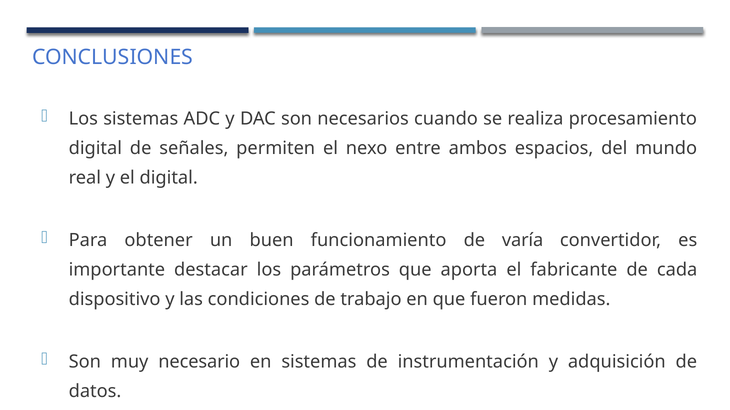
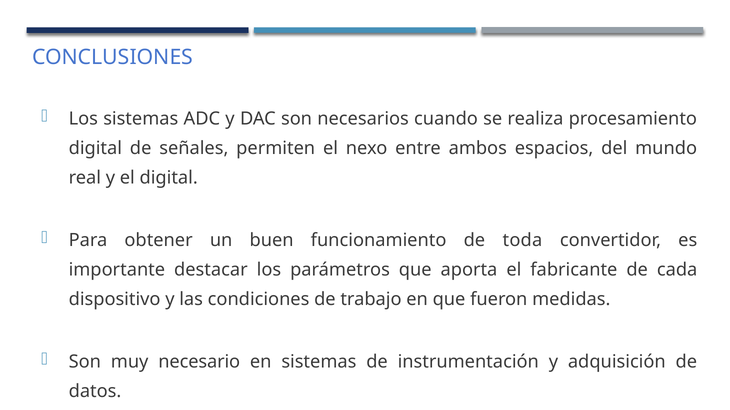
varía: varía -> toda
